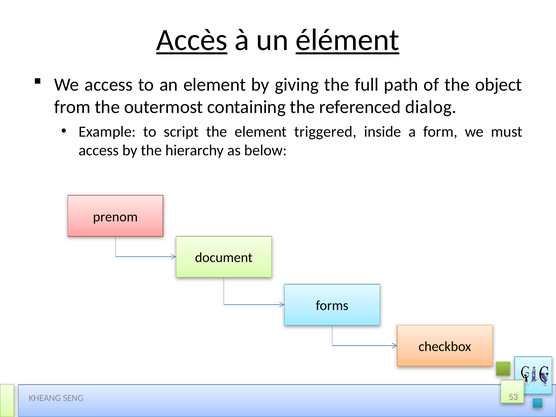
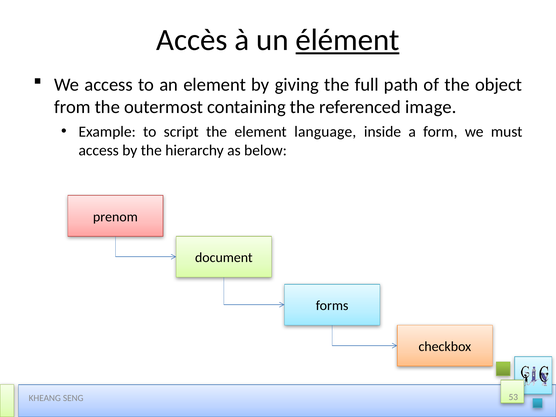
Accès underline: present -> none
dialog: dialog -> image
triggered: triggered -> language
